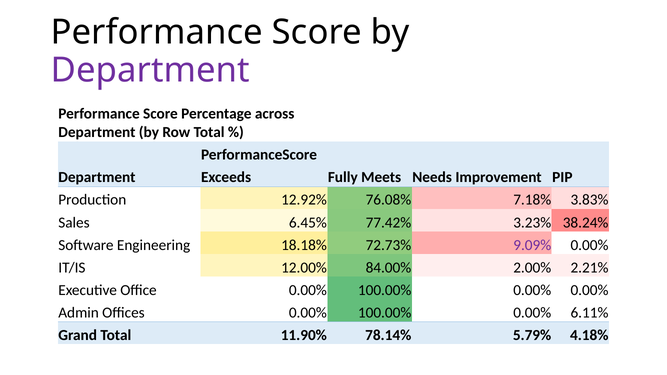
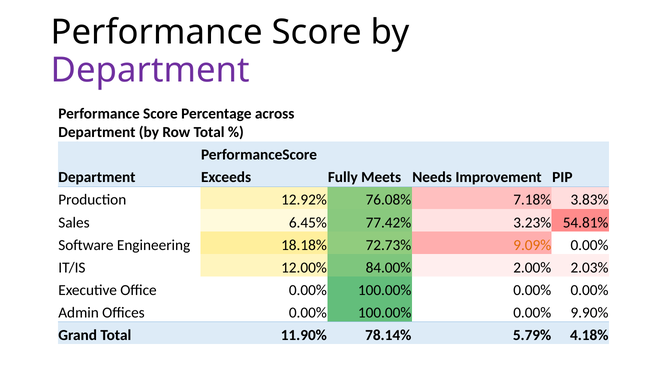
38.24%: 38.24% -> 54.81%
9.09% colour: purple -> orange
2.21%: 2.21% -> 2.03%
6.11%: 6.11% -> 9.90%
